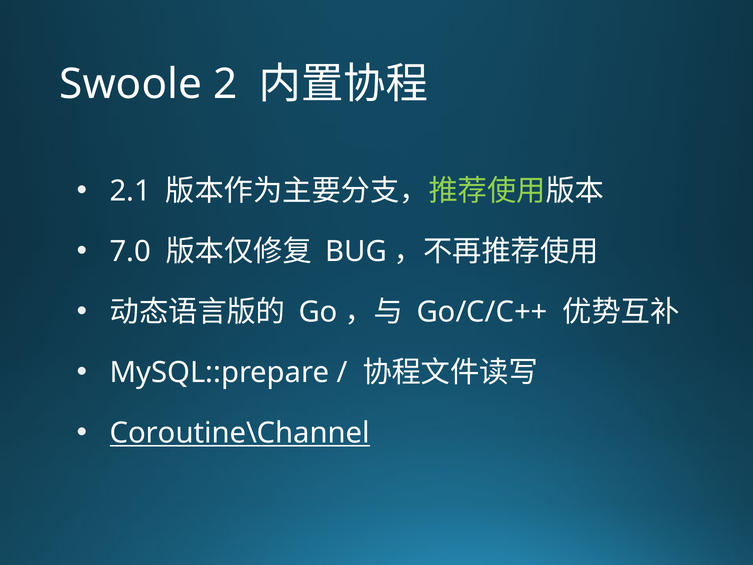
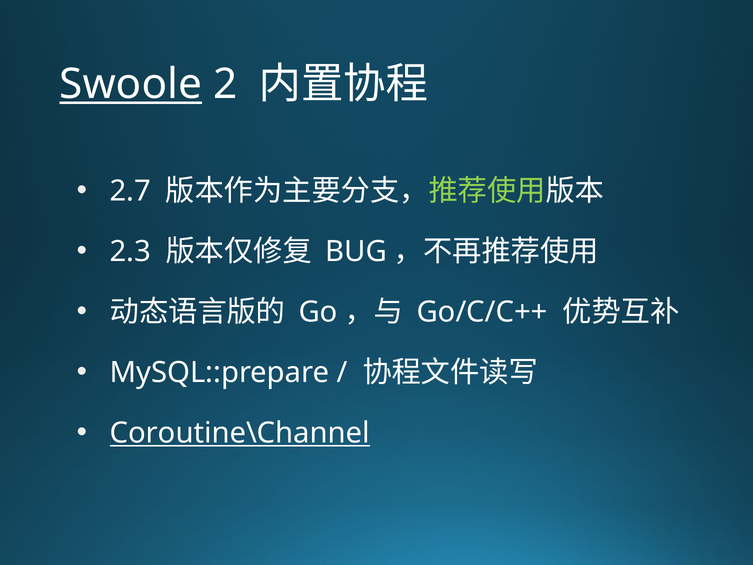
Swoole underline: none -> present
2.1: 2.1 -> 2.7
7.0: 7.0 -> 2.3
